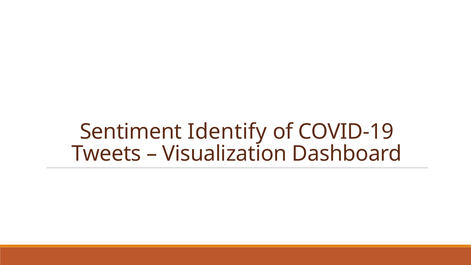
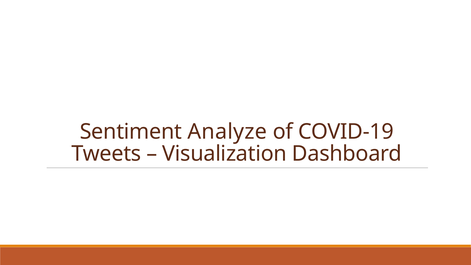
Identify: Identify -> Analyze
